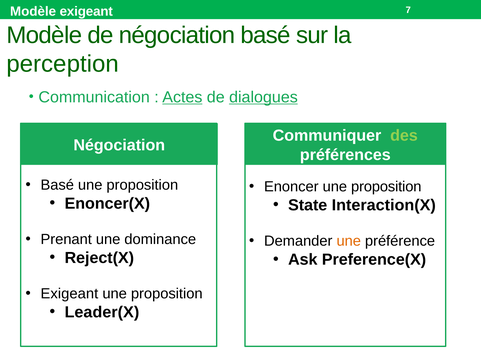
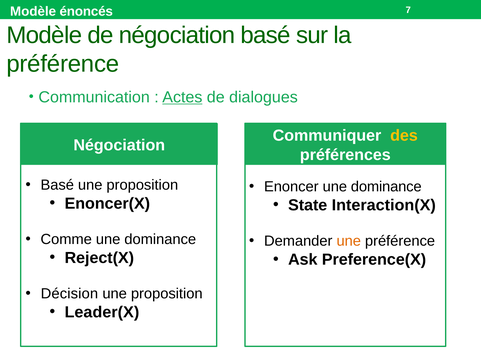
Modèle exigeant: exigeant -> énoncés
perception at (63, 64): perception -> préférence
dialogues underline: present -> none
des colour: light green -> yellow
Enoncer une proposition: proposition -> dominance
Prenant: Prenant -> Comme
Exigeant at (69, 294): Exigeant -> Décision
